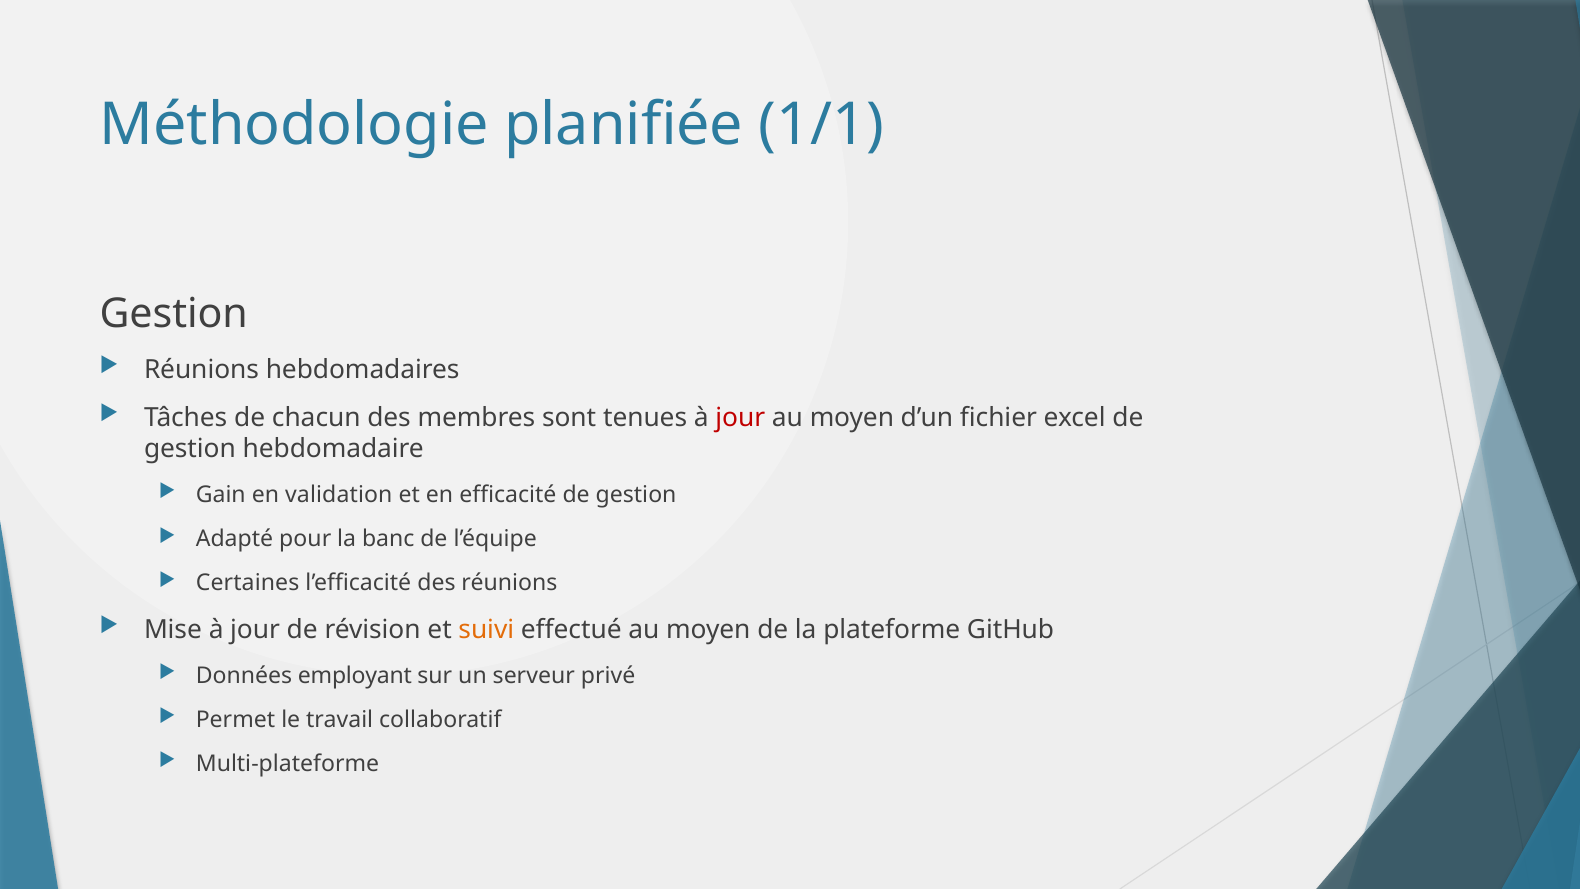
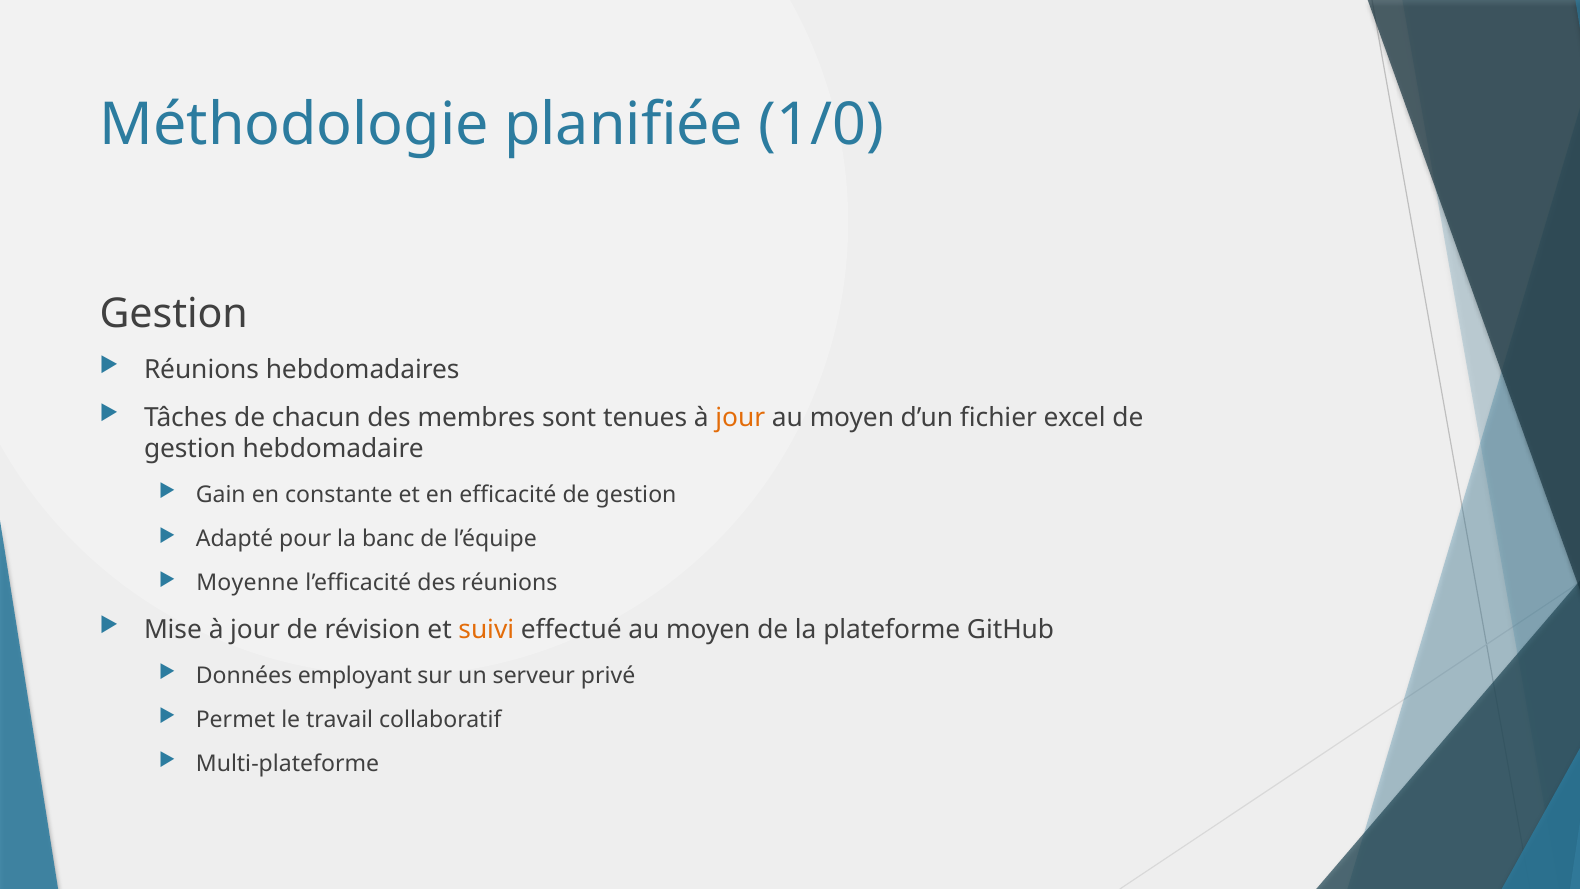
1/1: 1/1 -> 1/0
jour at (740, 417) colour: red -> orange
validation: validation -> constante
Certaines: Certaines -> Moyenne
